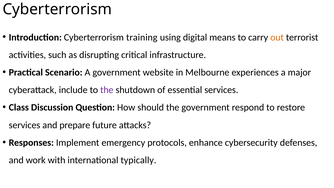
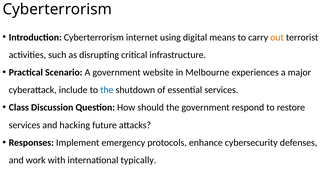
training: training -> internet
the at (107, 90) colour: purple -> blue
prepare: prepare -> hacking
